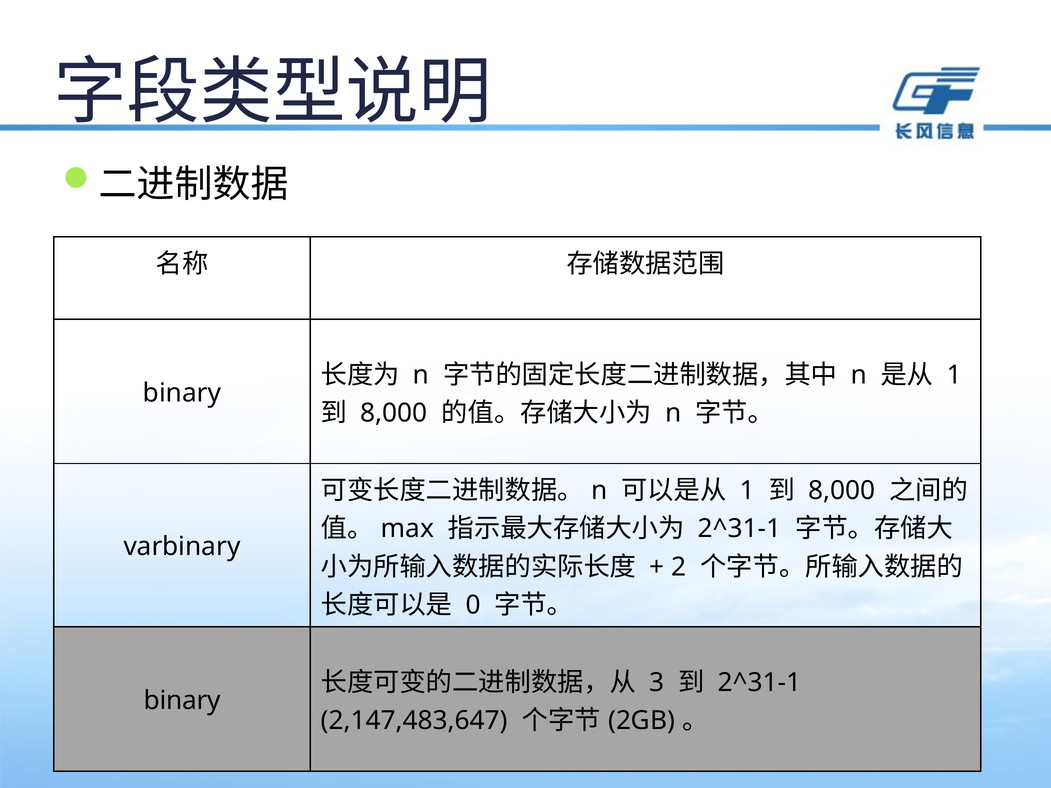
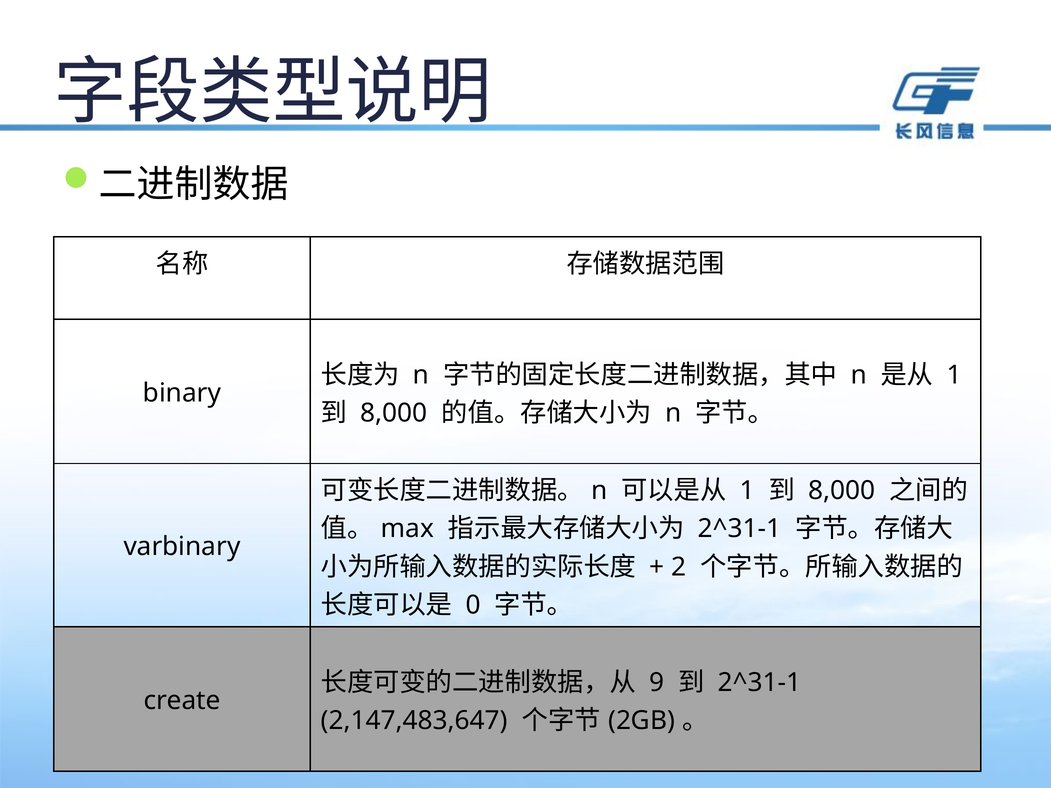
3: 3 -> 9
binary at (182, 701): binary -> create
